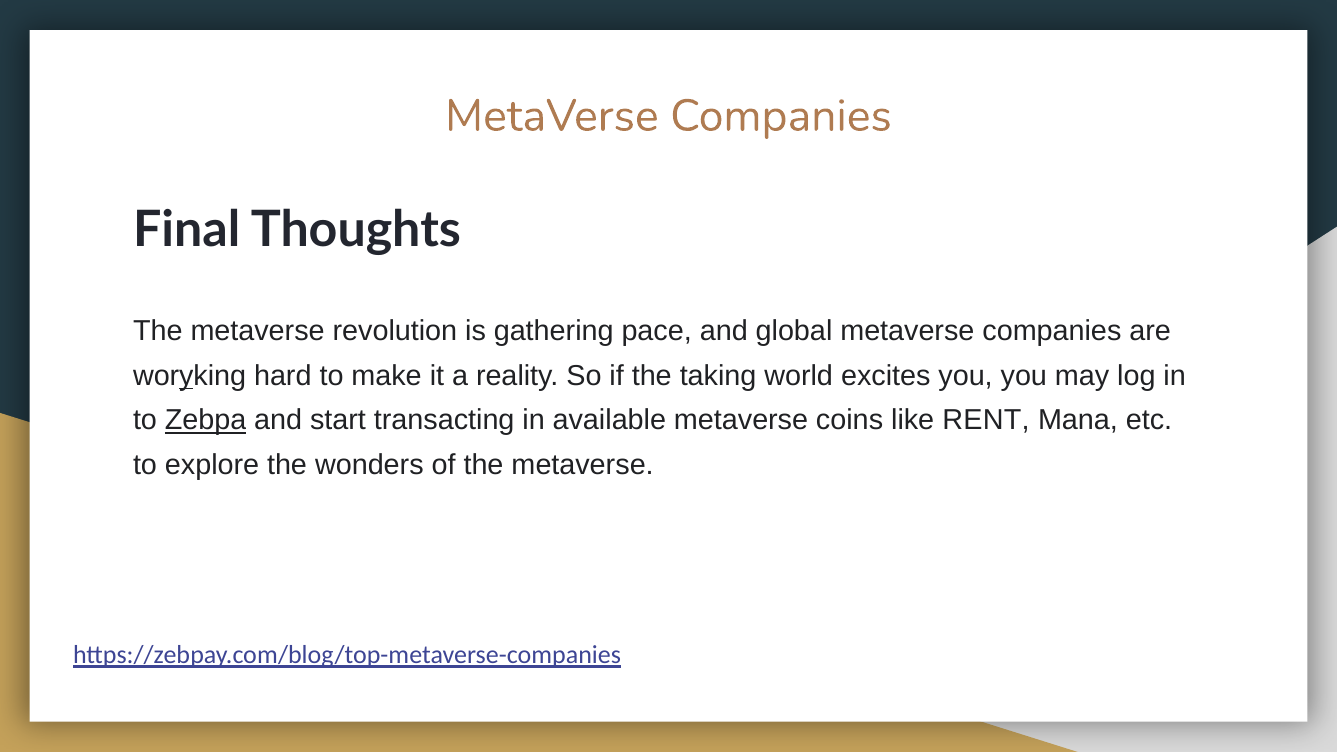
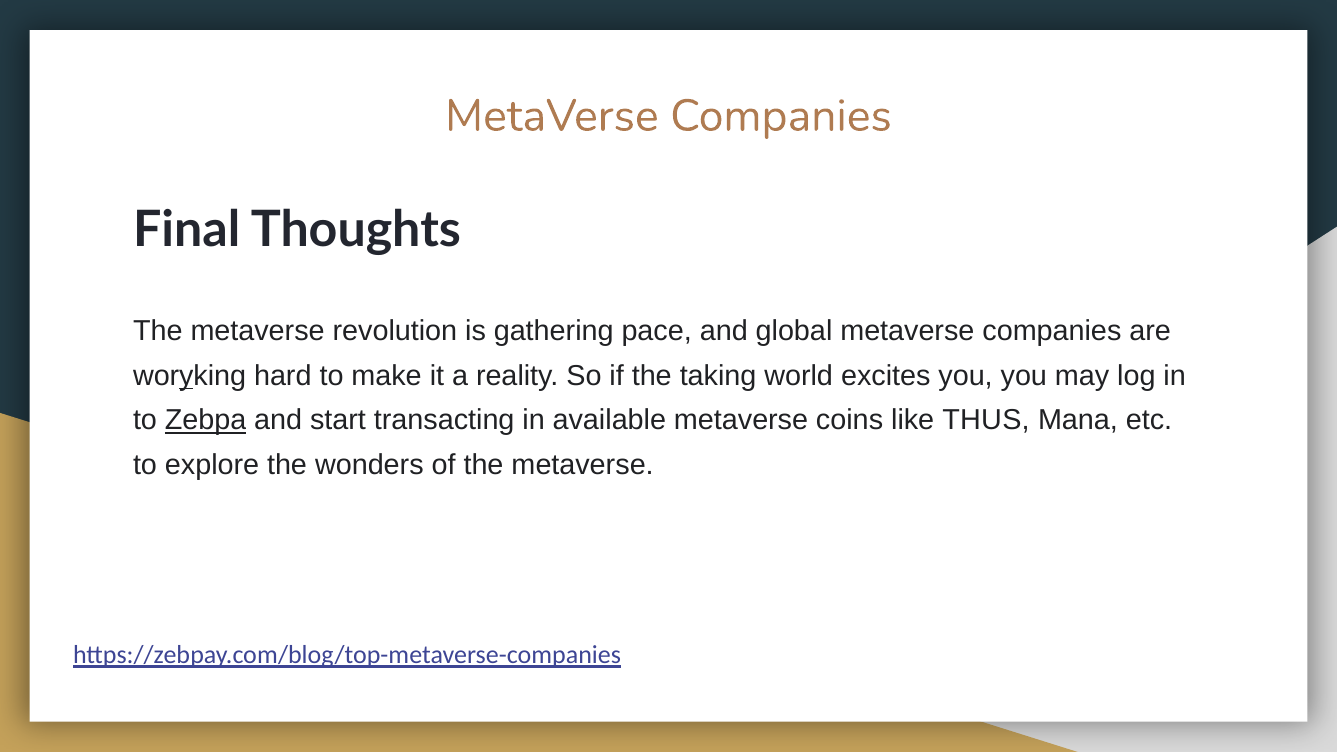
RENT: RENT -> THUS
